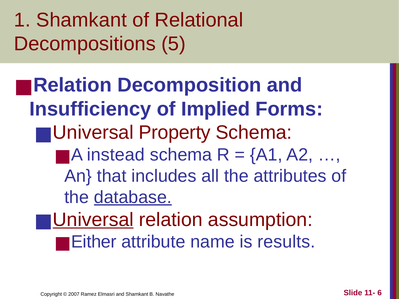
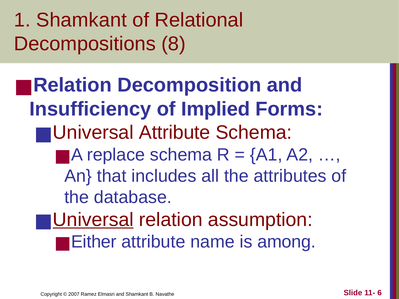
5: 5 -> 8
Universal Property: Property -> Attribute
instead: instead -> replace
database underline: present -> none
results: results -> among
